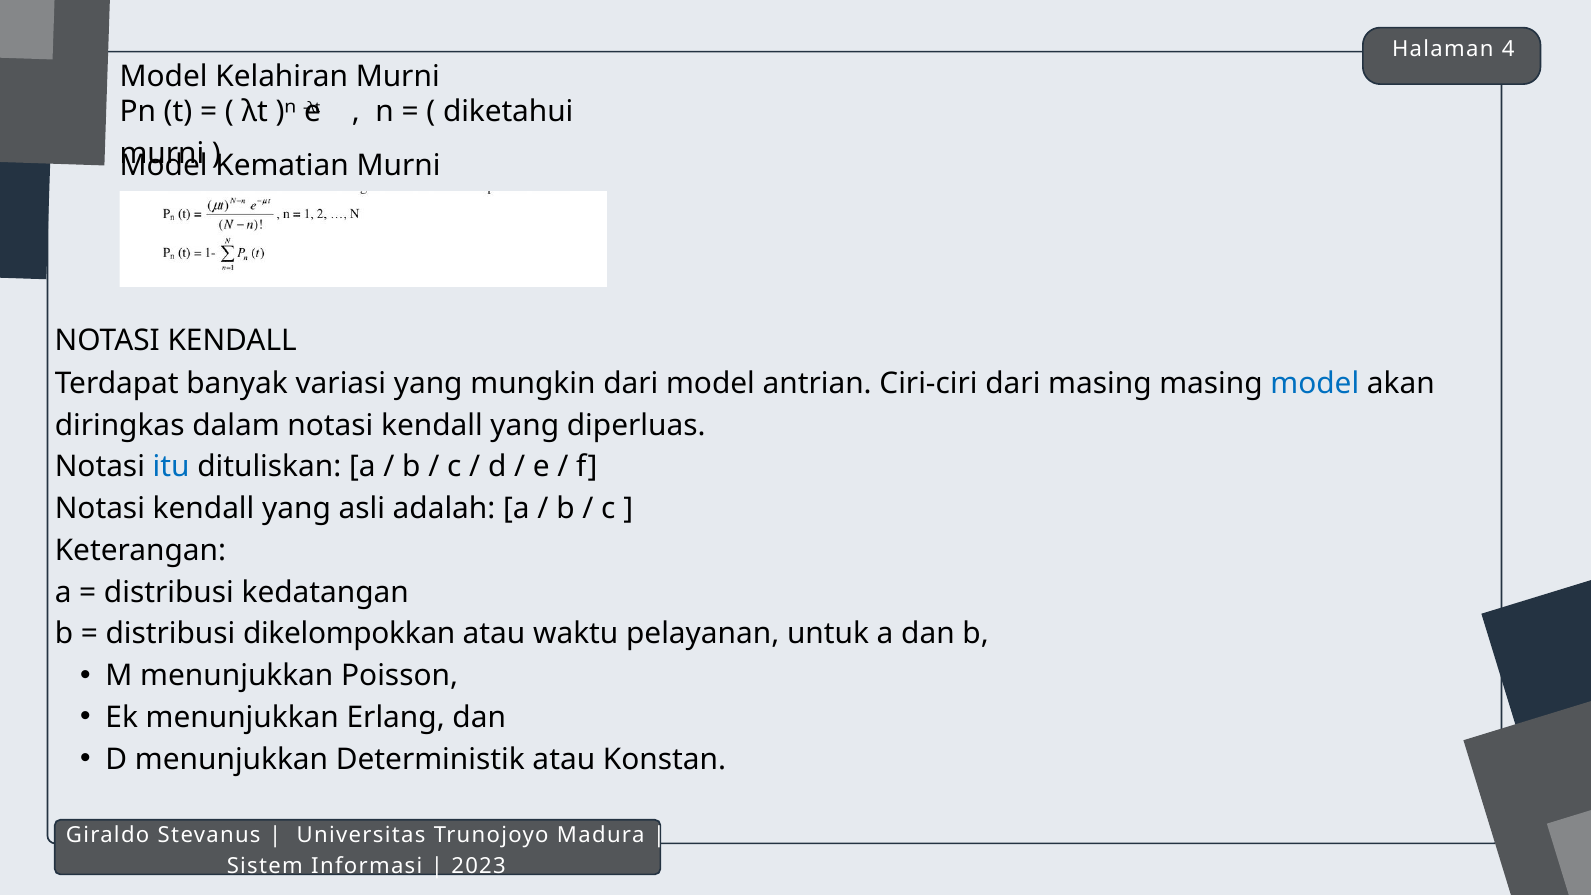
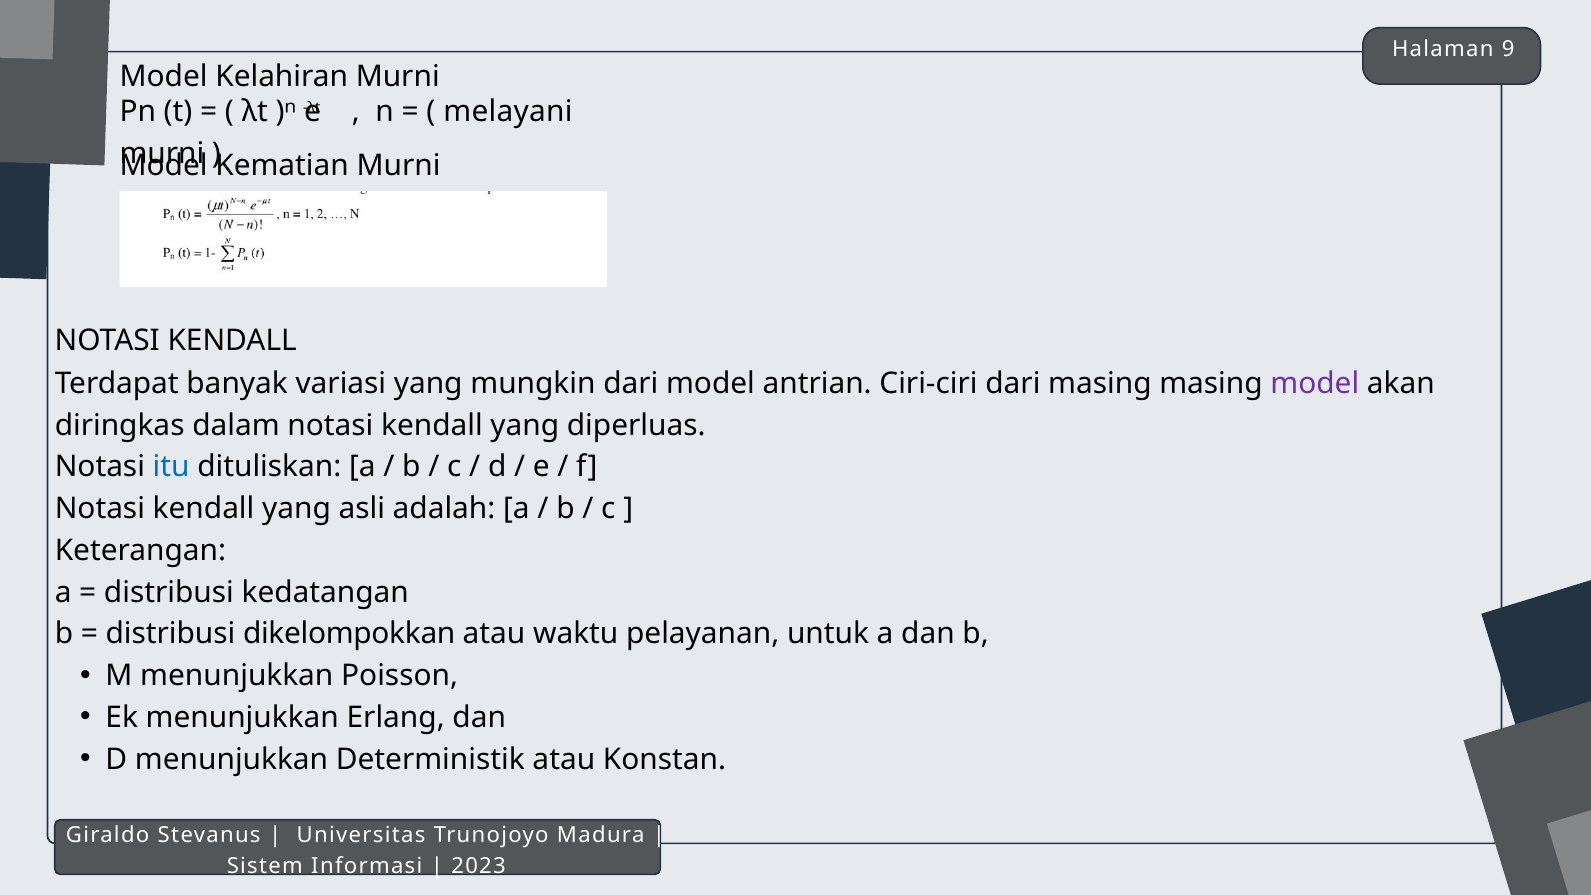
4: 4 -> 9
diketahui: diketahui -> melayani
model at (1315, 384) colour: blue -> purple
